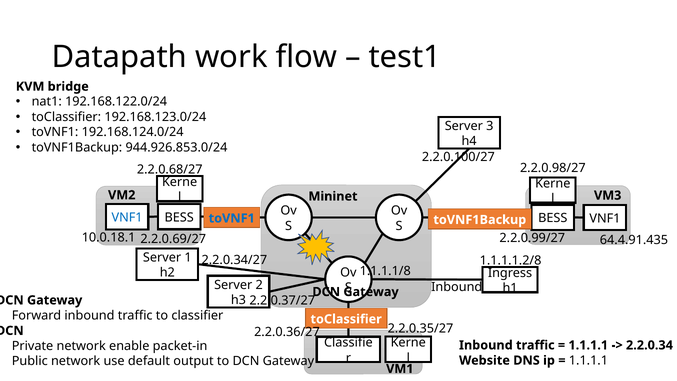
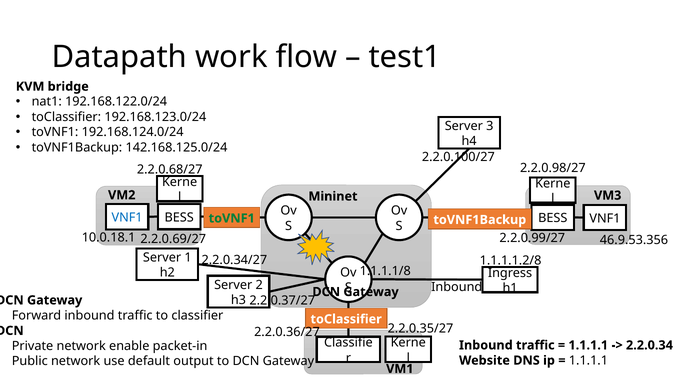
944.926.853.0/24: 944.926.853.0/24 -> 142.168.125.0/24
toVNF1 at (232, 218) colour: blue -> green
64.4.91.435: 64.4.91.435 -> 46.9.53.356
